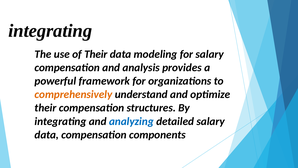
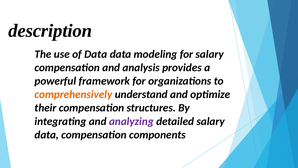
integrating at (50, 31): integrating -> description
of Their: Their -> Data
analyzing colour: blue -> purple
